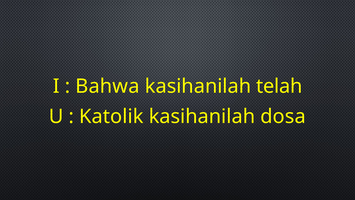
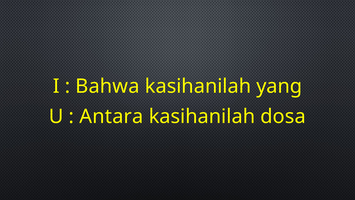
telah: telah -> yang
Katolik: Katolik -> Antara
